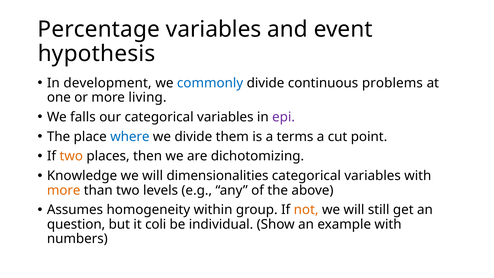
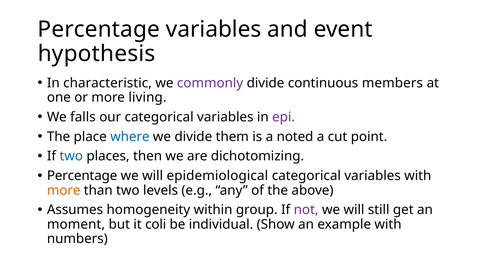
development: development -> characteristic
commonly colour: blue -> purple
problems: problems -> members
terms: terms -> noted
two at (71, 156) colour: orange -> blue
Knowledge at (82, 176): Knowledge -> Percentage
dimensionalities: dimensionalities -> epidemiological
not colour: orange -> purple
question: question -> moment
